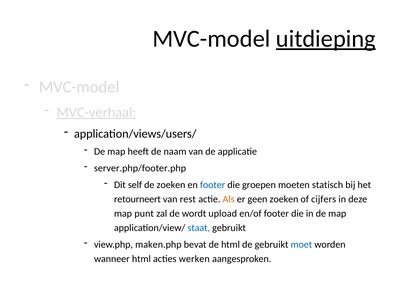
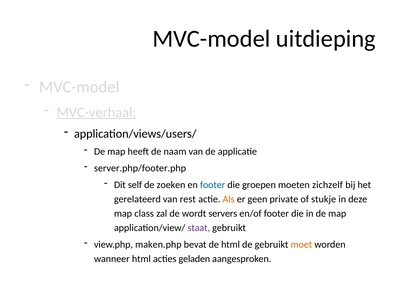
uitdieping underline: present -> none
statisch: statisch -> zichzelf
retourneert: retourneert -> gerelateerd
geen zoeken: zoeken -> private
cijfers: cijfers -> stukje
punt: punt -> class
upload: upload -> servers
staat colour: blue -> purple
moet colour: blue -> orange
werken: werken -> geladen
